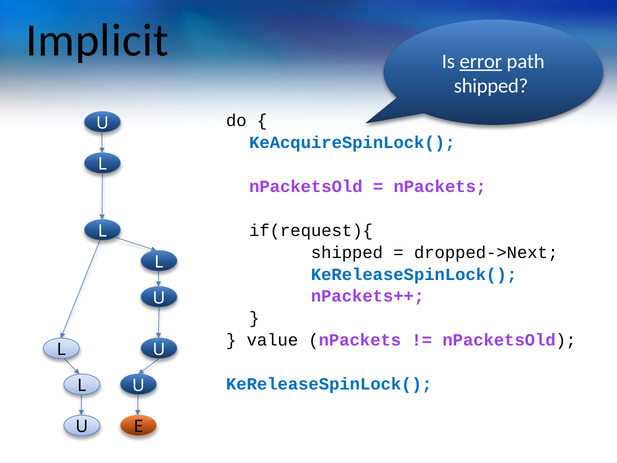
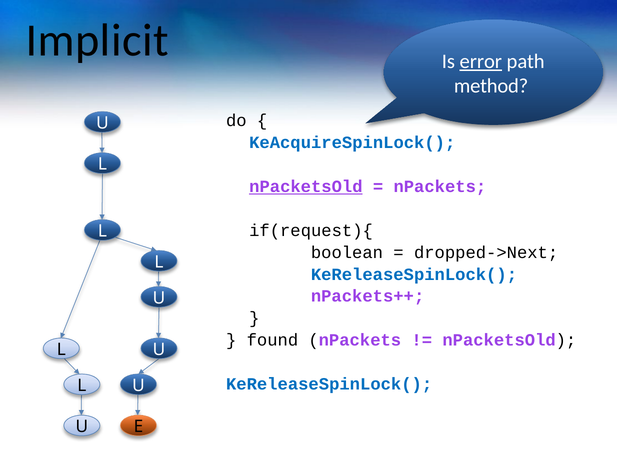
shipped at (491, 86): shipped -> method
nPacketsOld at (306, 186) underline: none -> present
shipped at (347, 252): shipped -> boolean
value: value -> found
